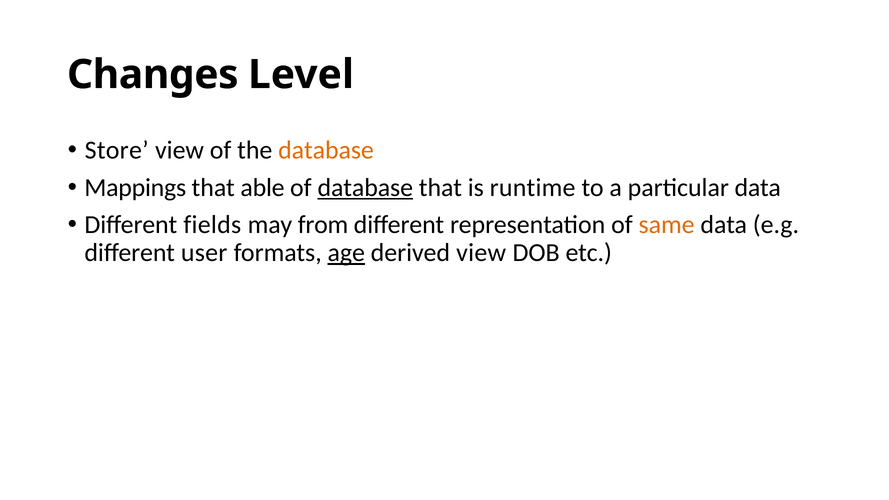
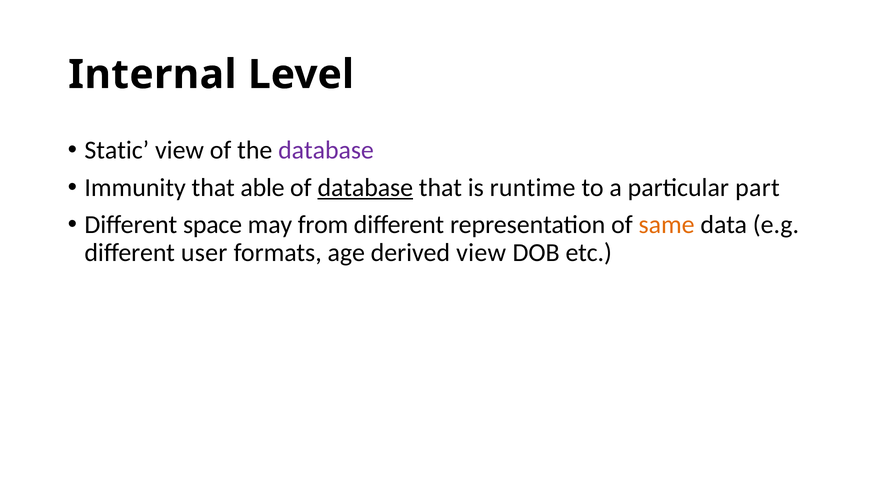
Changes: Changes -> Internal
Store: Store -> Static
database at (326, 150) colour: orange -> purple
Mappings: Mappings -> Immunity
particular data: data -> part
fields: fields -> space
age underline: present -> none
